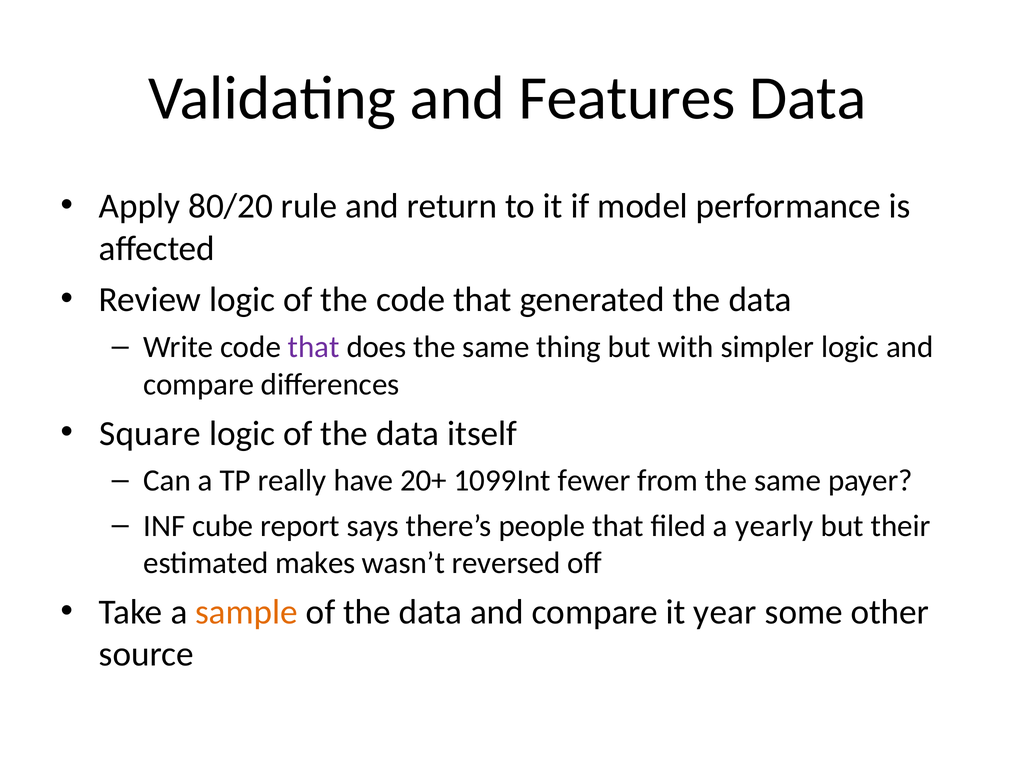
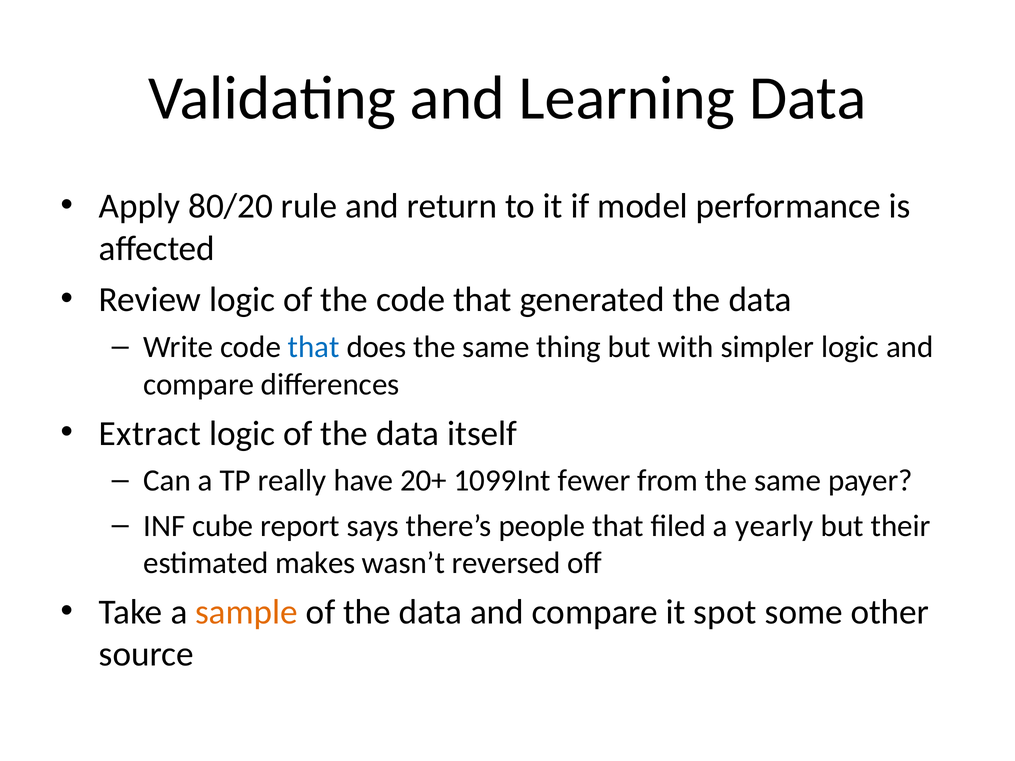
Features: Features -> Learning
that at (314, 347) colour: purple -> blue
Square: Square -> Extract
year: year -> spot
